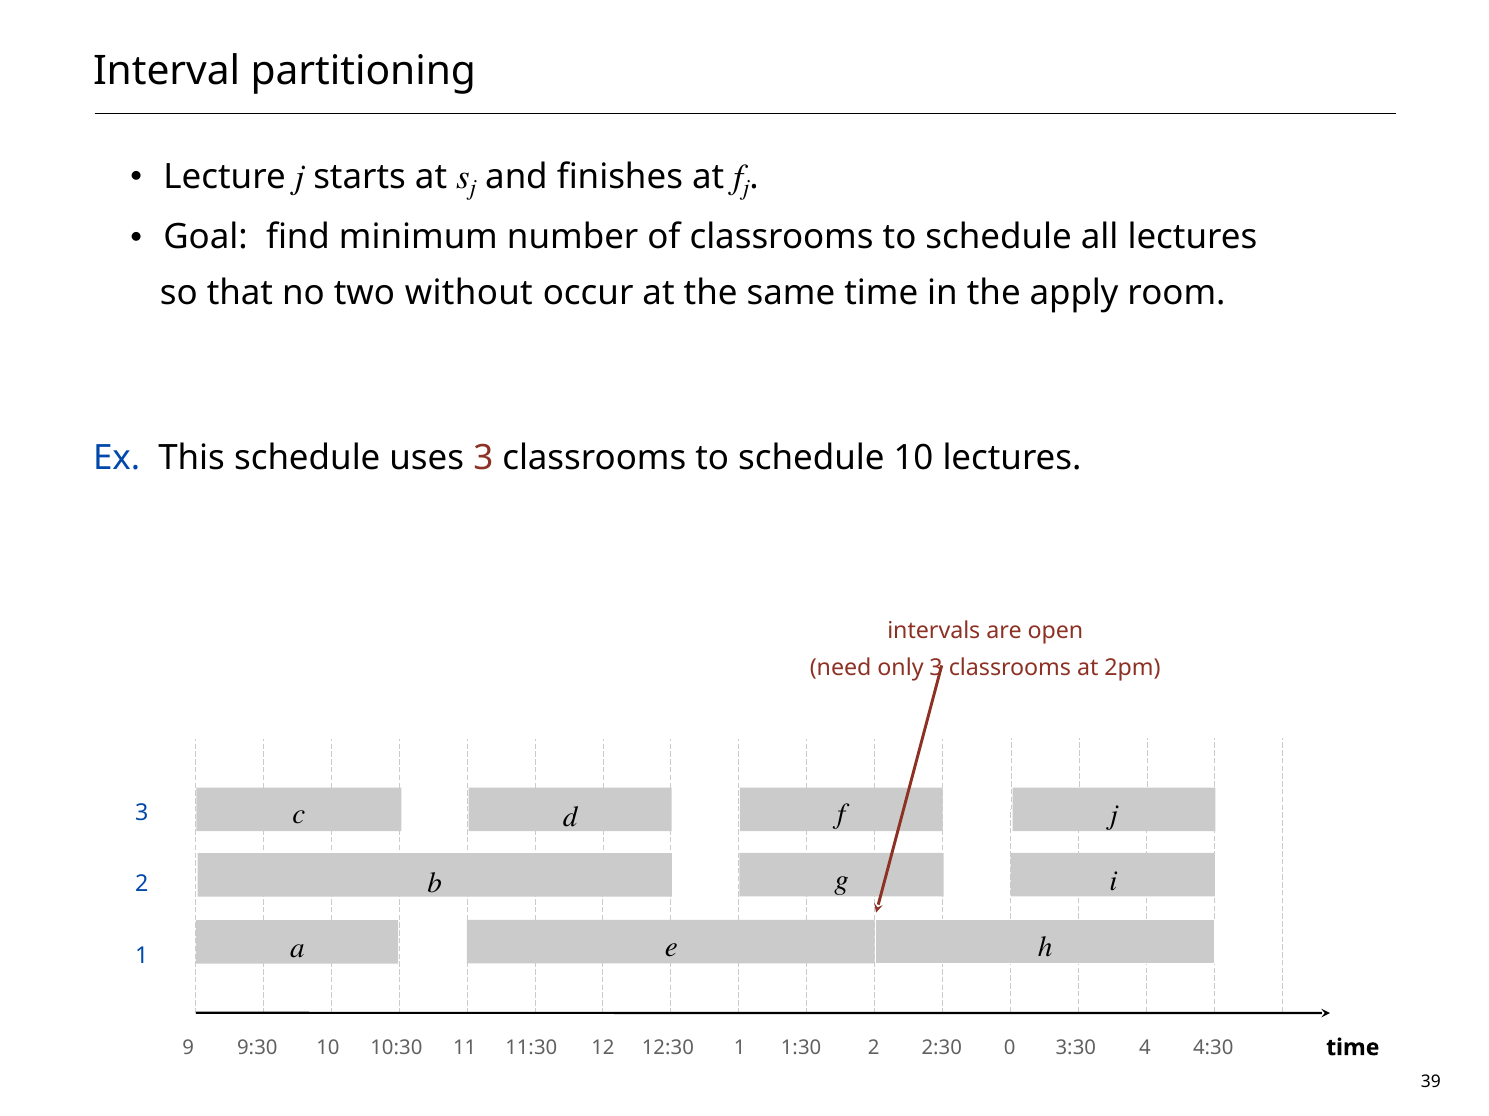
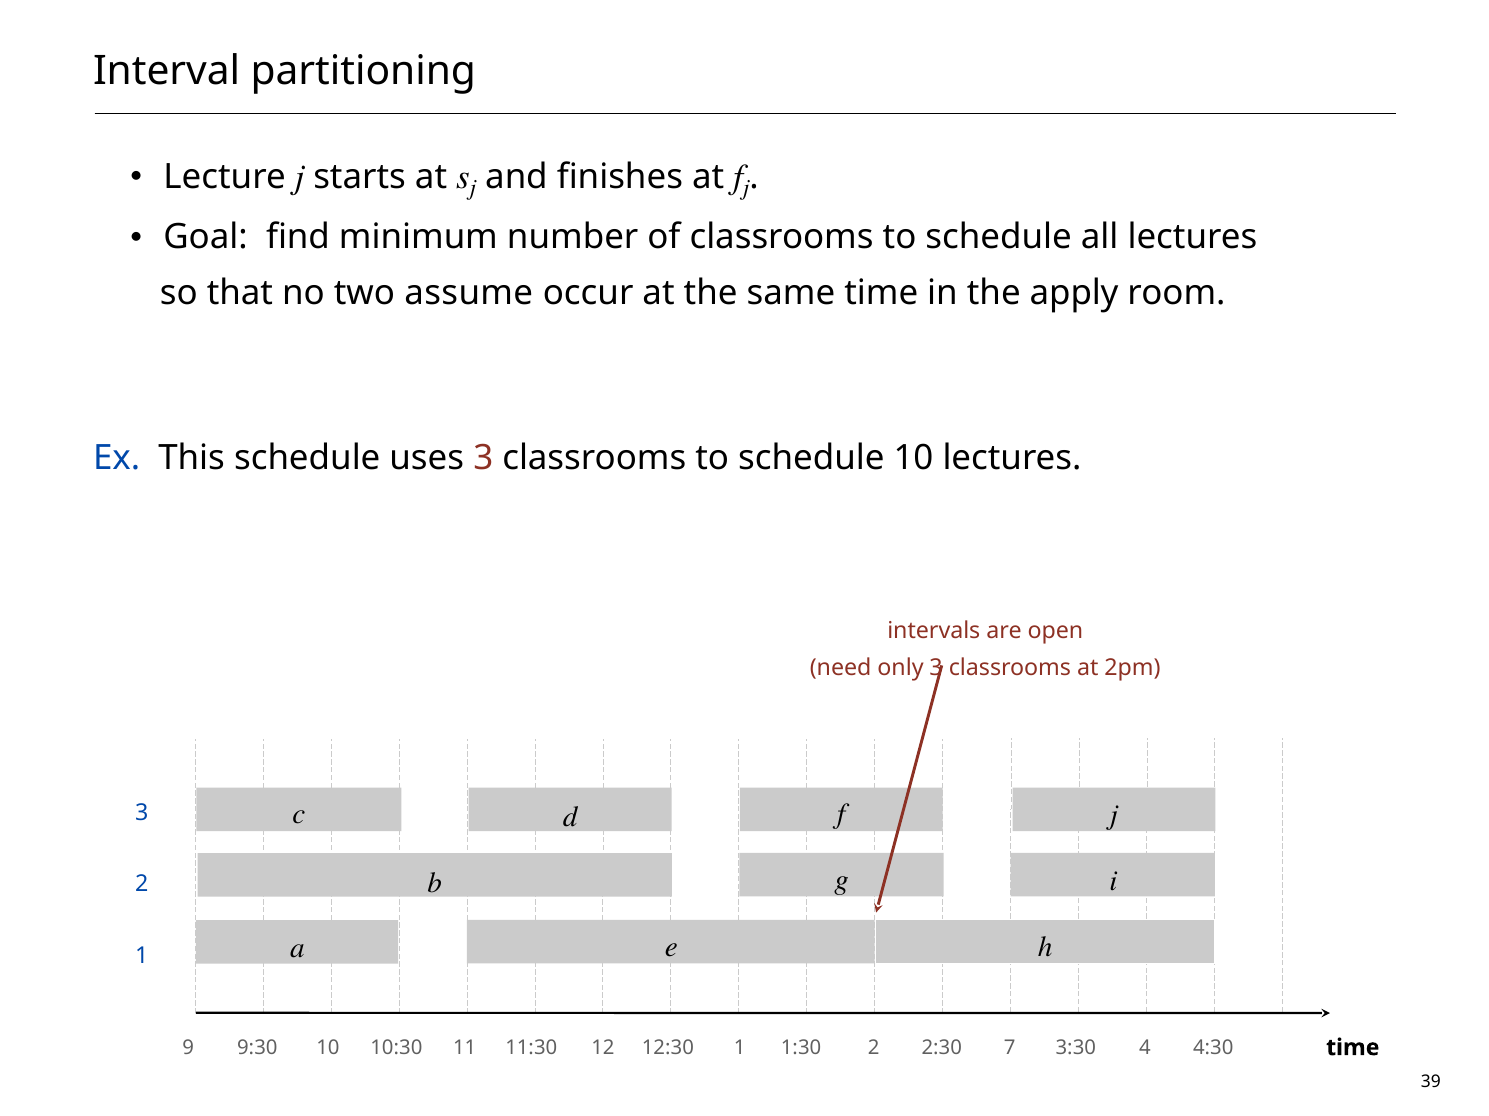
without: without -> assume
0: 0 -> 7
